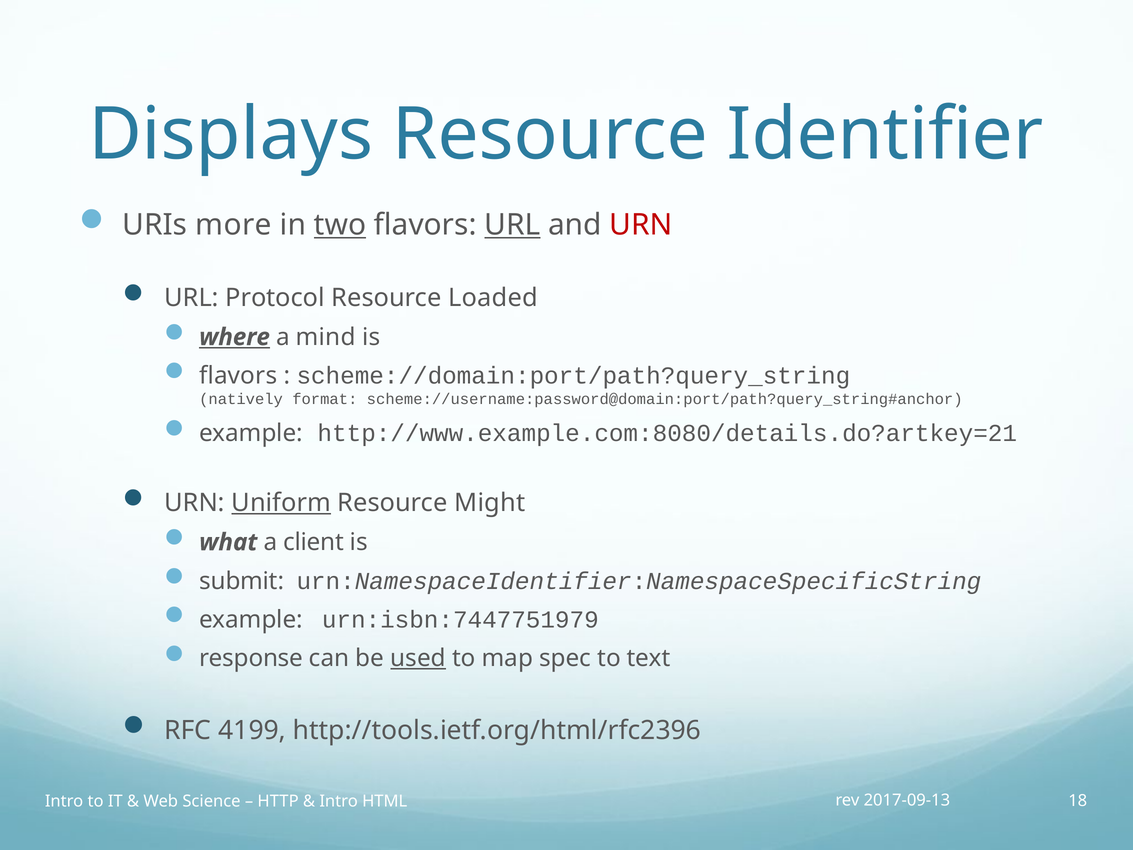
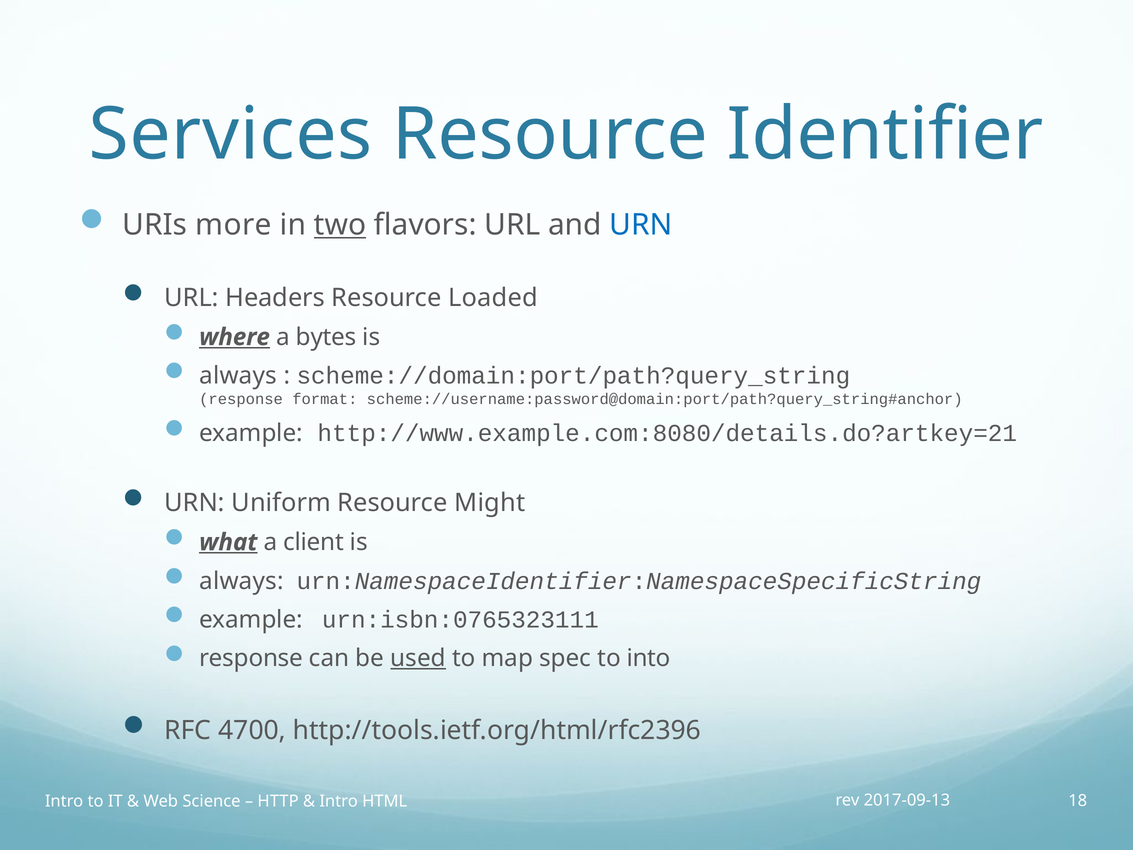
Displays: Displays -> Services
URL at (512, 225) underline: present -> none
URN at (641, 225) colour: red -> blue
Protocol: Protocol -> Headers
mind: mind -> bytes
flavors at (238, 376): flavors -> always
natively at (241, 399): natively -> response
Uniform underline: present -> none
what underline: none -> present
submit at (242, 581): submit -> always
urn:isbn:7447751979: urn:isbn:7447751979 -> urn:isbn:0765323111
text: text -> into
4199: 4199 -> 4700
